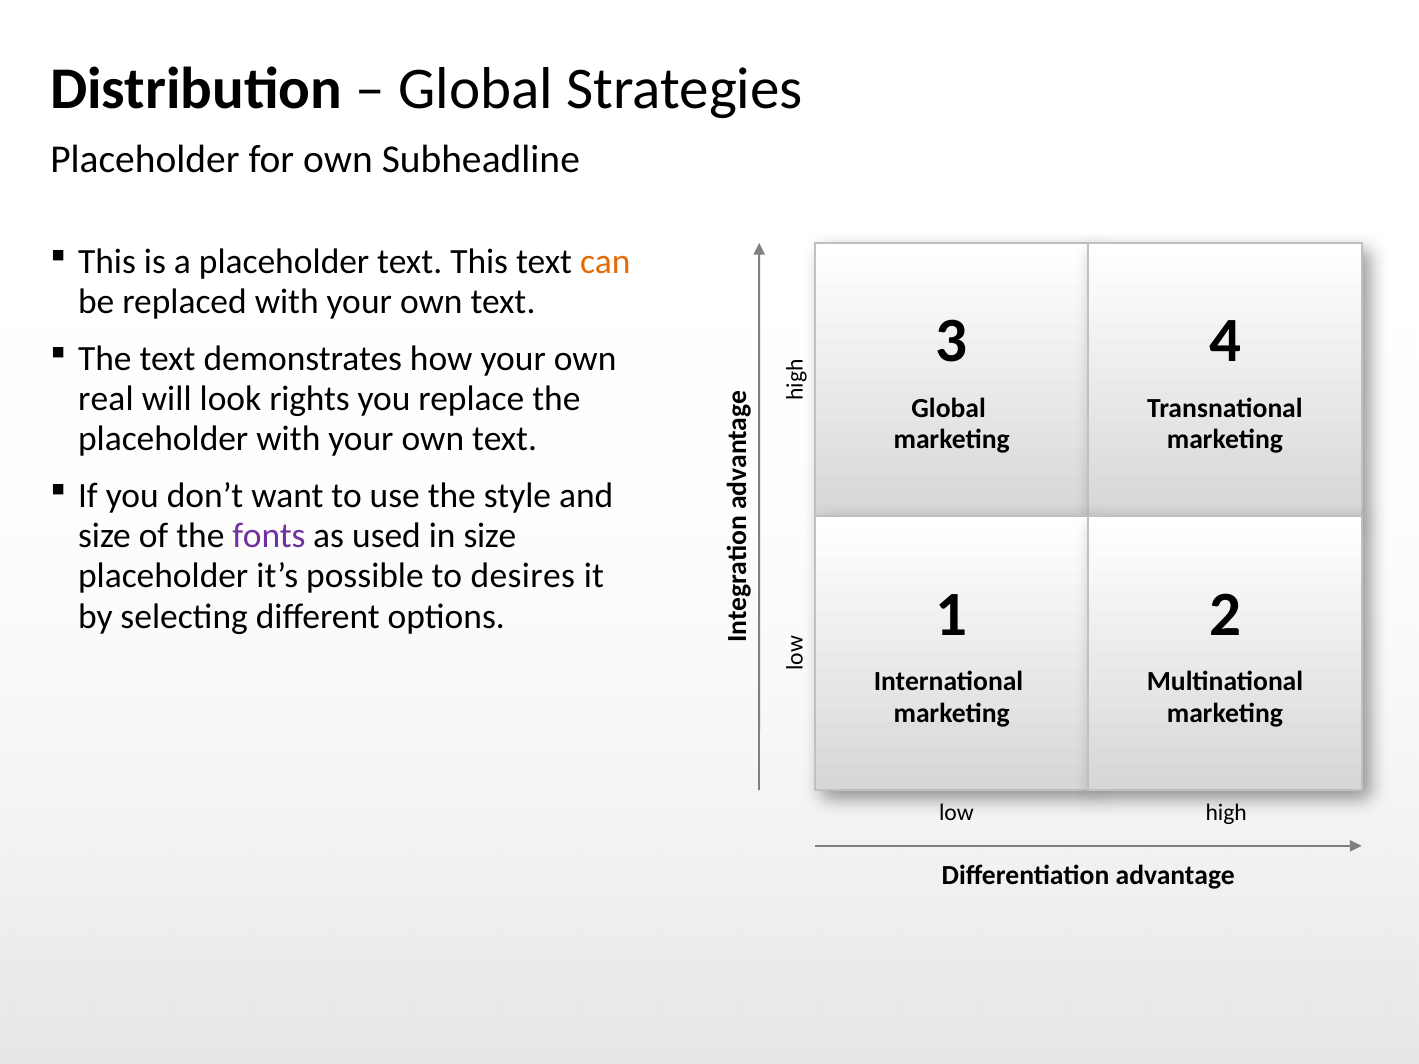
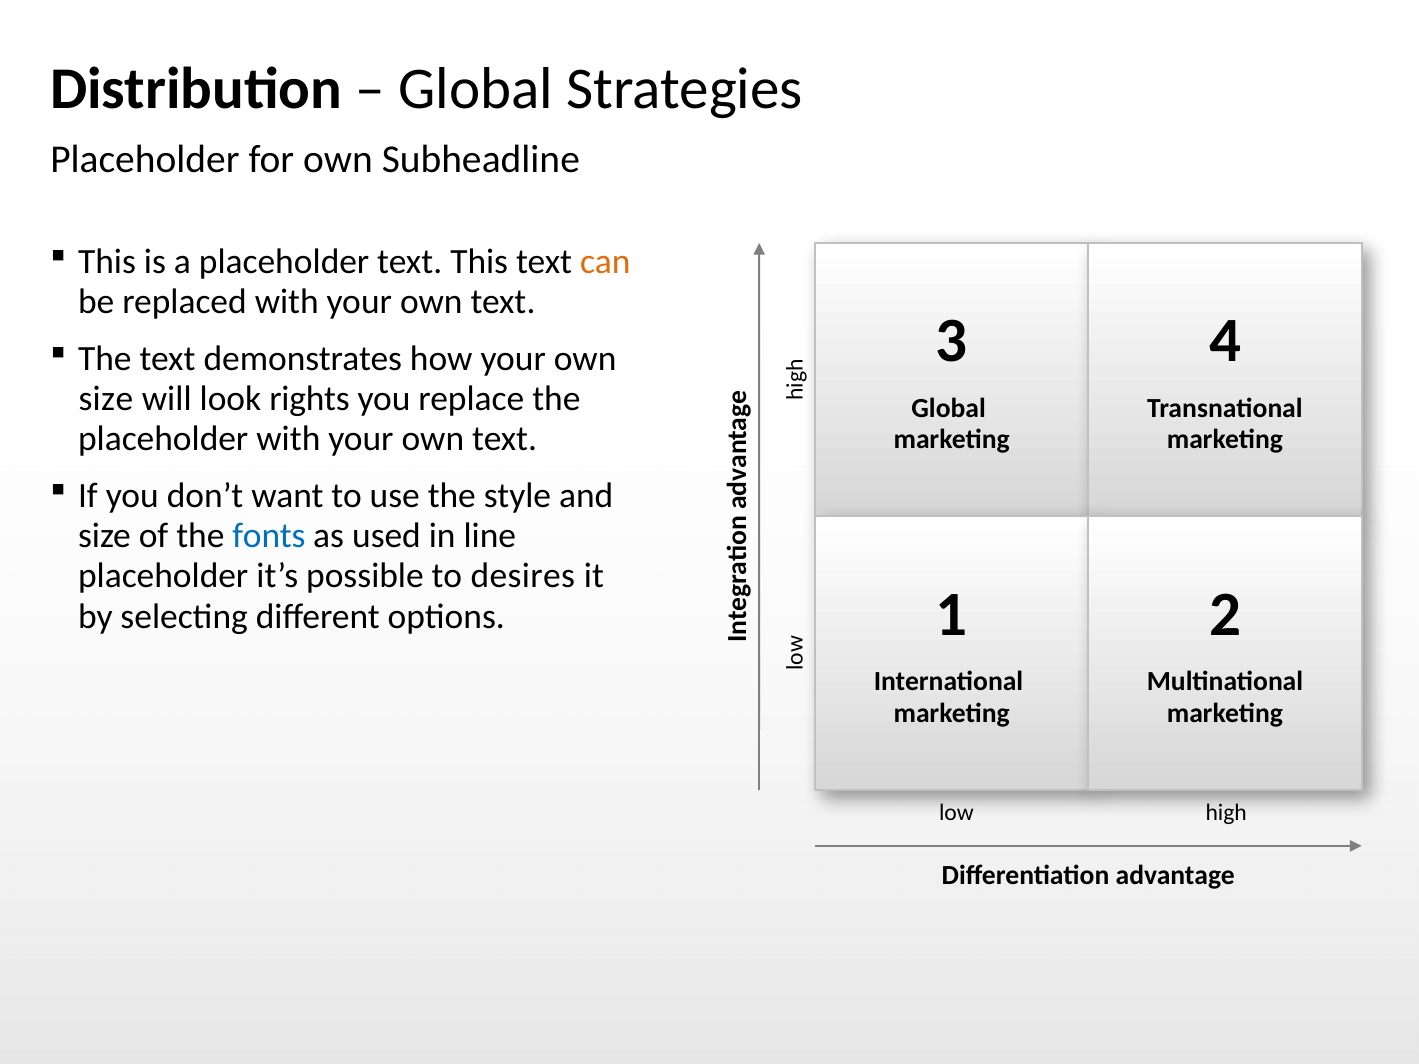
real at (106, 399): real -> size
fonts colour: purple -> blue
in size: size -> line
